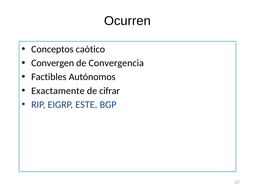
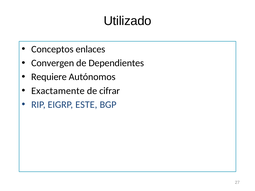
Ocurren: Ocurren -> Utilizado
caótico: caótico -> enlaces
Convergencia: Convergencia -> Dependientes
Factibles: Factibles -> Requiere
